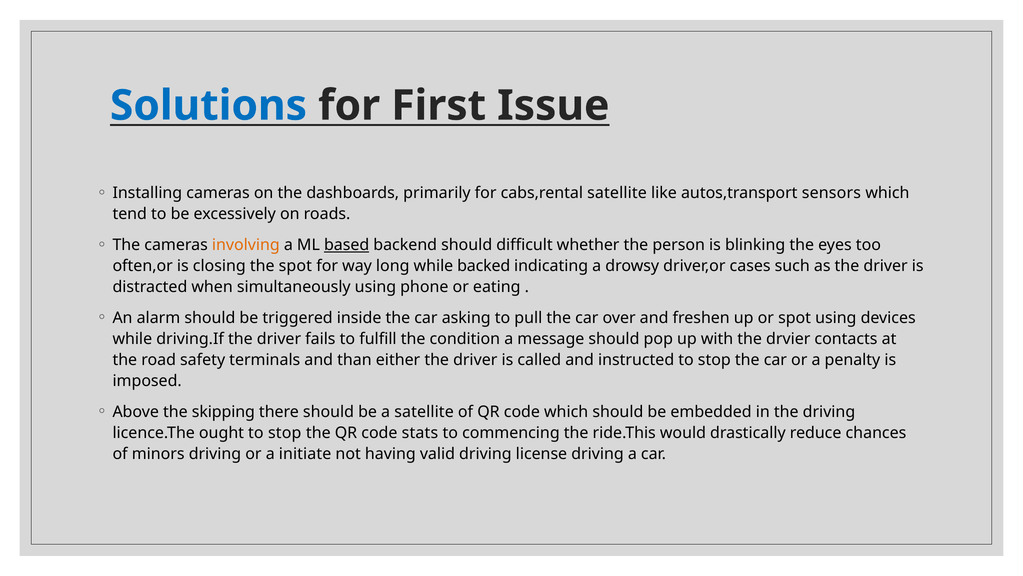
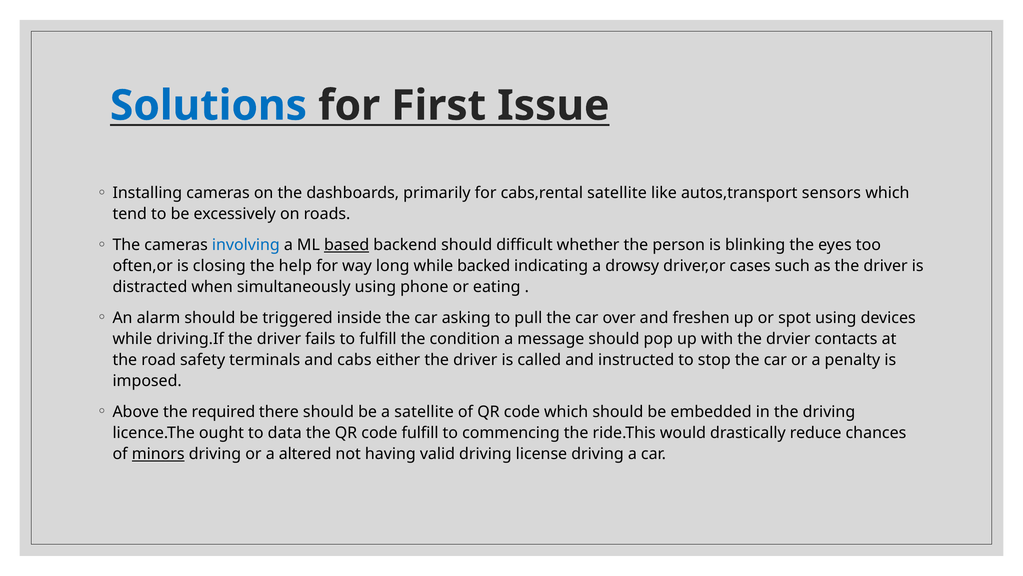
involving colour: orange -> blue
the spot: spot -> help
than: than -> cabs
skipping: skipping -> required
ought to stop: stop -> data
code stats: stats -> fulfill
minors underline: none -> present
initiate: initiate -> altered
